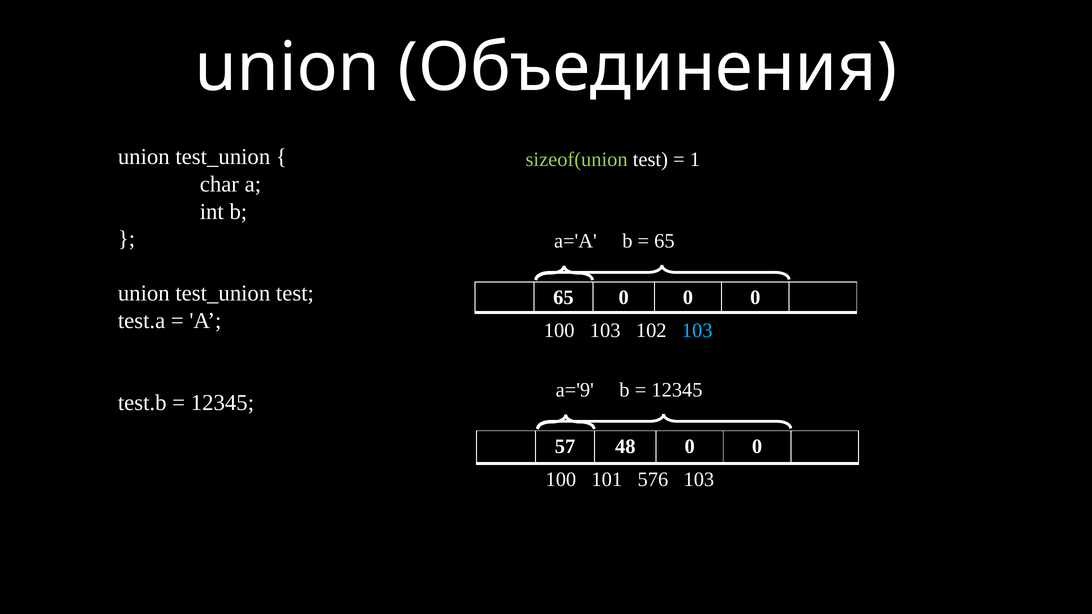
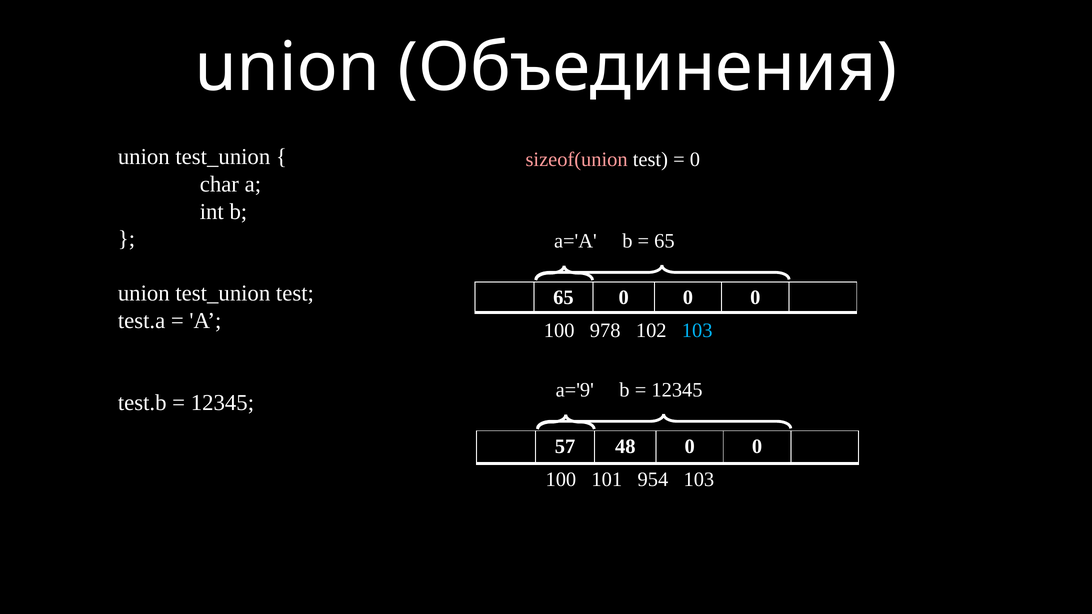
sizeof(union colour: light green -> pink
1 at (695, 160): 1 -> 0
100 103: 103 -> 978
576: 576 -> 954
